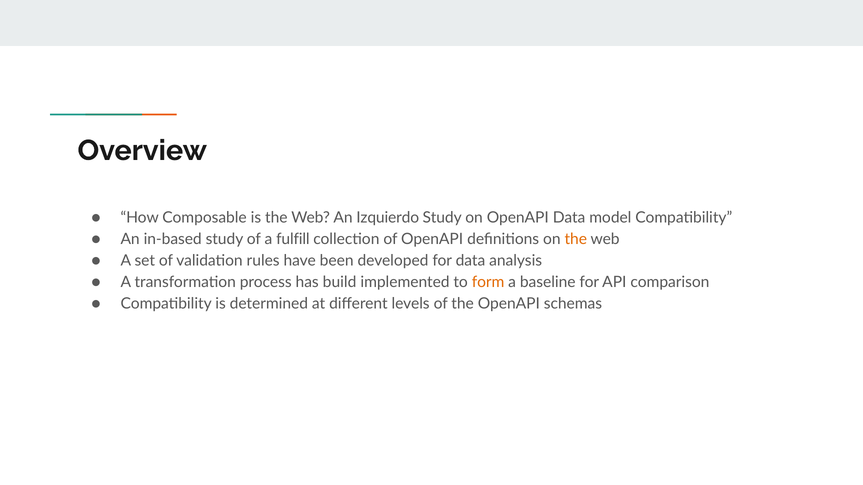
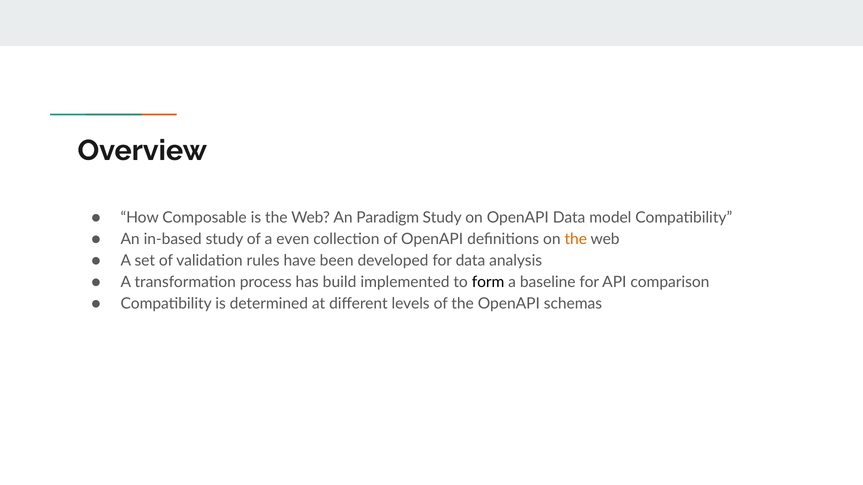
Izquierdo: Izquierdo -> Paradigm
fulfill: fulfill -> even
form colour: orange -> black
